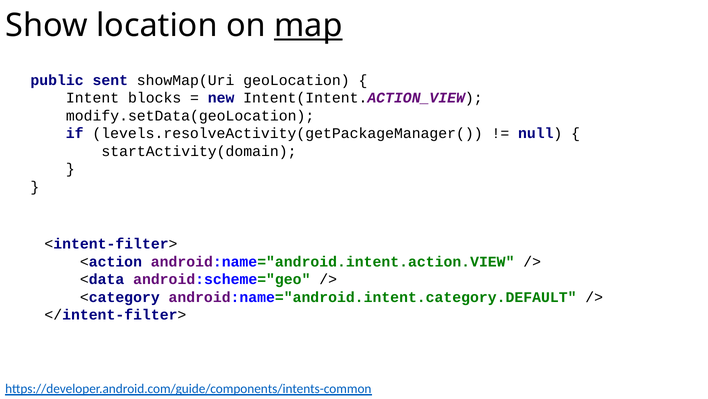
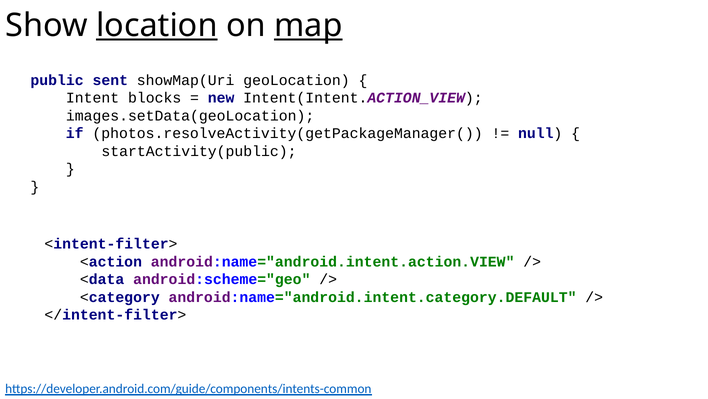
location underline: none -> present
modify.setData(geoLocation: modify.setData(geoLocation -> images.setData(geoLocation
levels.resolveActivity(getPackageManager(: levels.resolveActivity(getPackageManager( -> photos.resolveActivity(getPackageManager(
startActivity(domain: startActivity(domain -> startActivity(public
